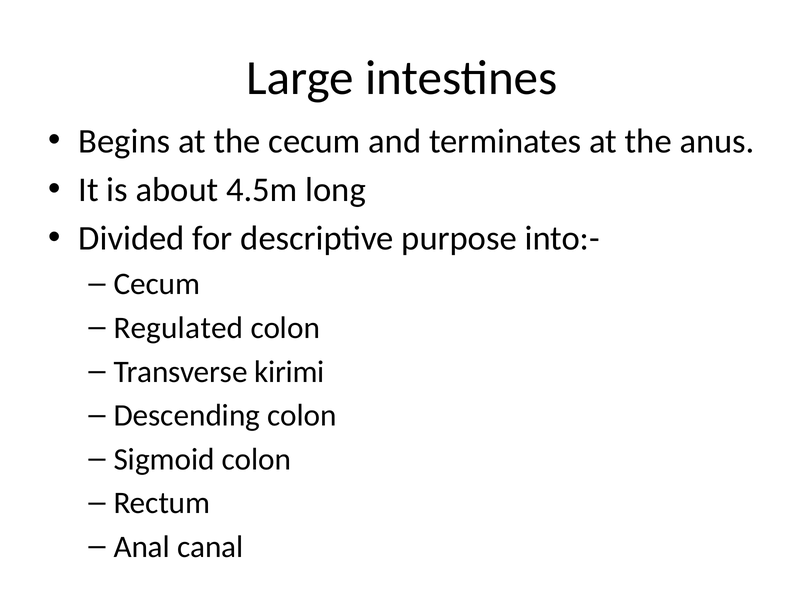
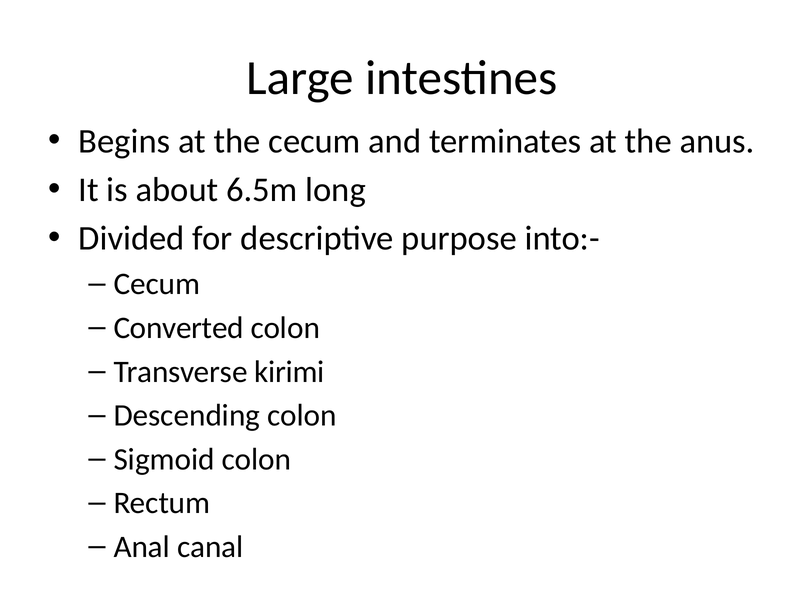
4.5m: 4.5m -> 6.5m
Regulated: Regulated -> Converted
